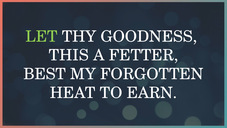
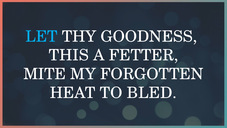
LET colour: light green -> light blue
BEST: BEST -> MITE
EARN: EARN -> BLED
